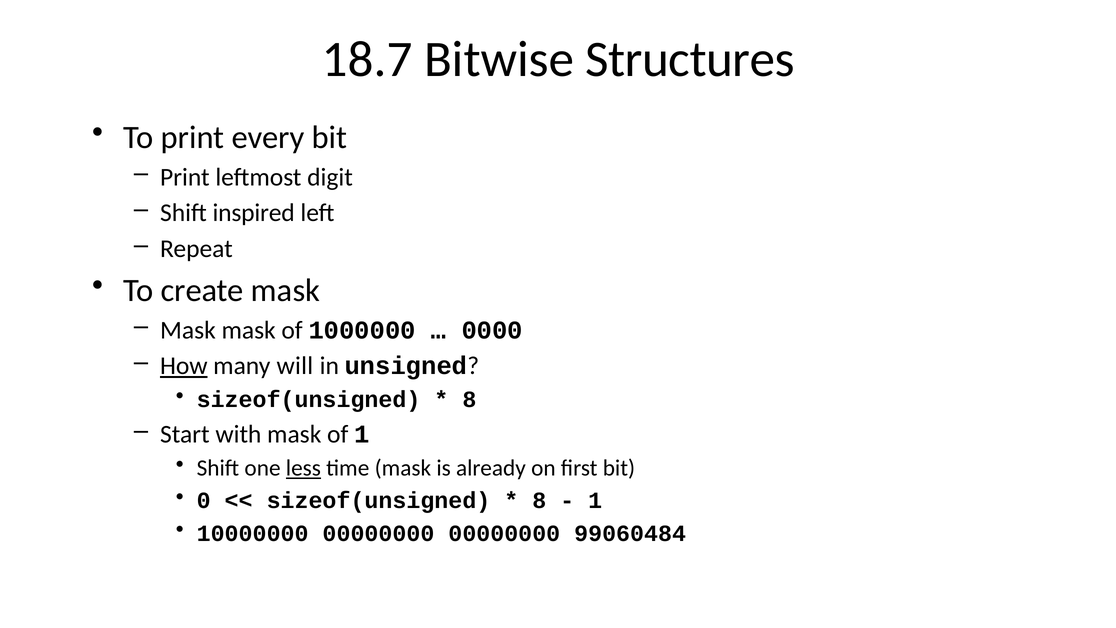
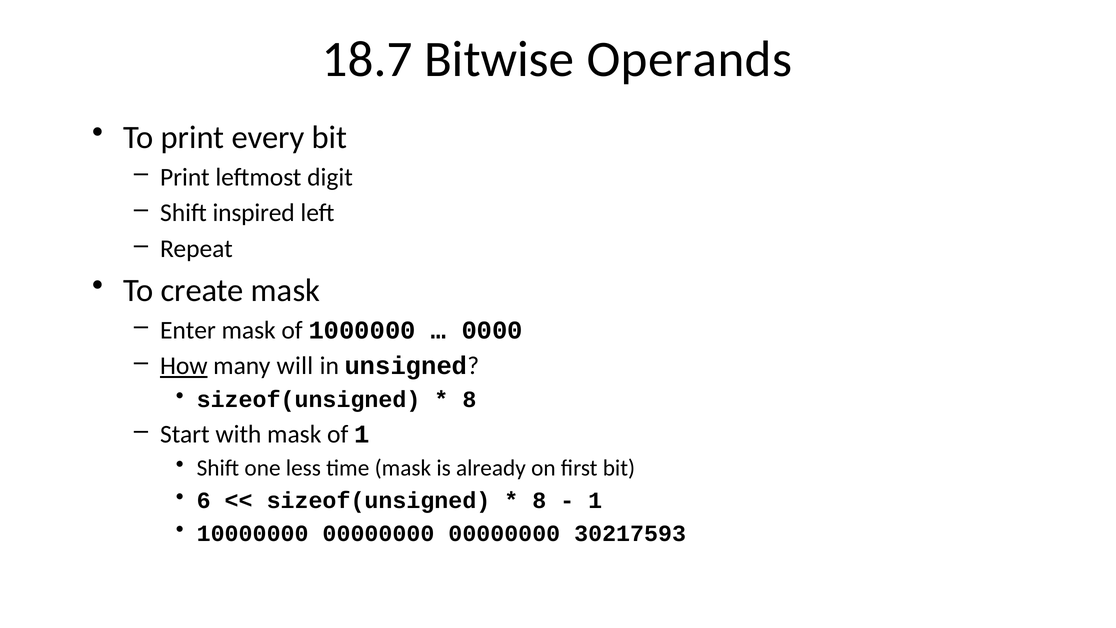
Structures: Structures -> Operands
Mask at (188, 330): Mask -> Enter
less underline: present -> none
0: 0 -> 6
99060484: 99060484 -> 30217593
